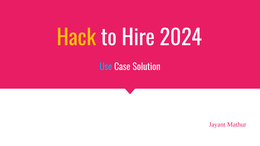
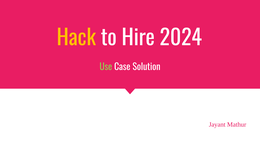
Use colour: light blue -> light green
